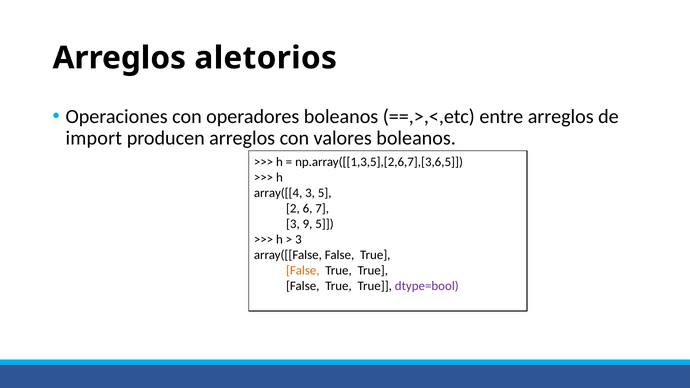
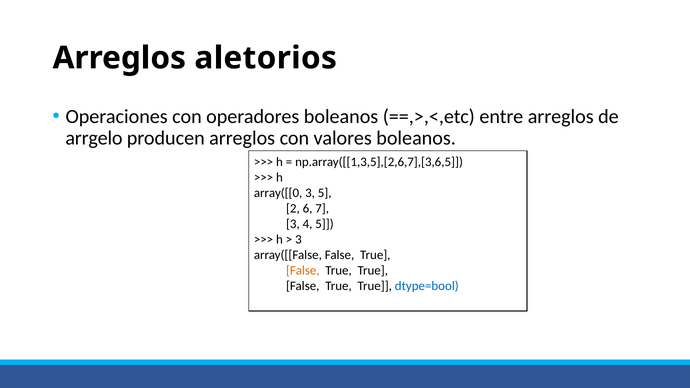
import: import -> arrgelo
array([[4: array([[4 -> array([[0
9: 9 -> 4
dtype=bool colour: purple -> blue
